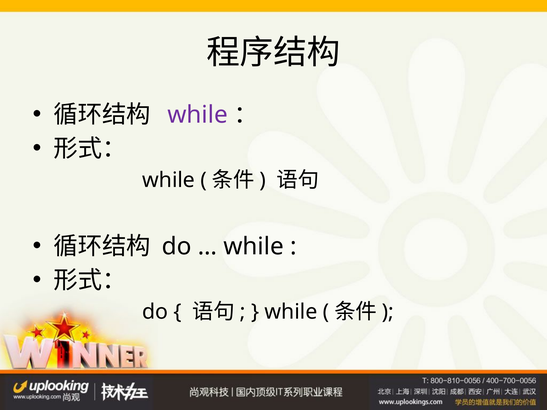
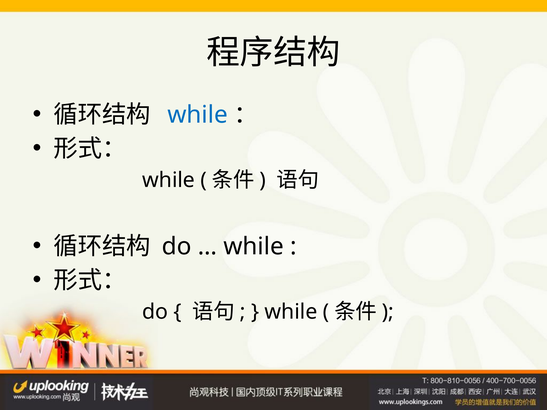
while at (198, 115) colour: purple -> blue
